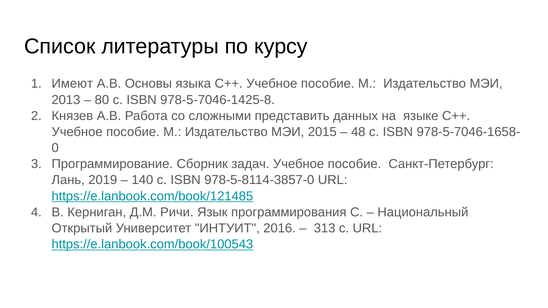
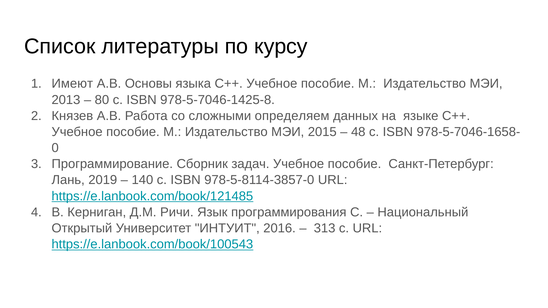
представить: представить -> определяем
